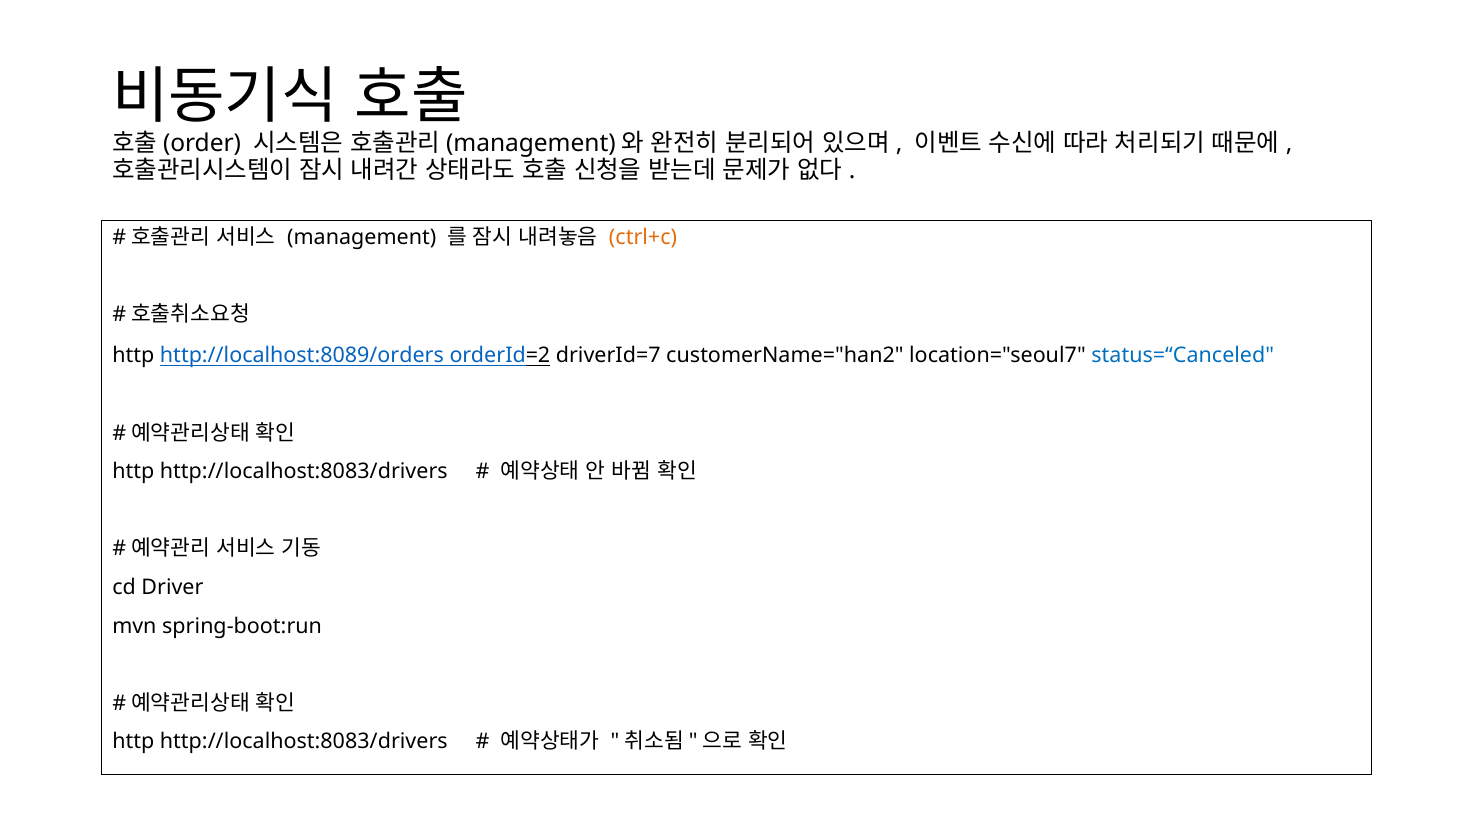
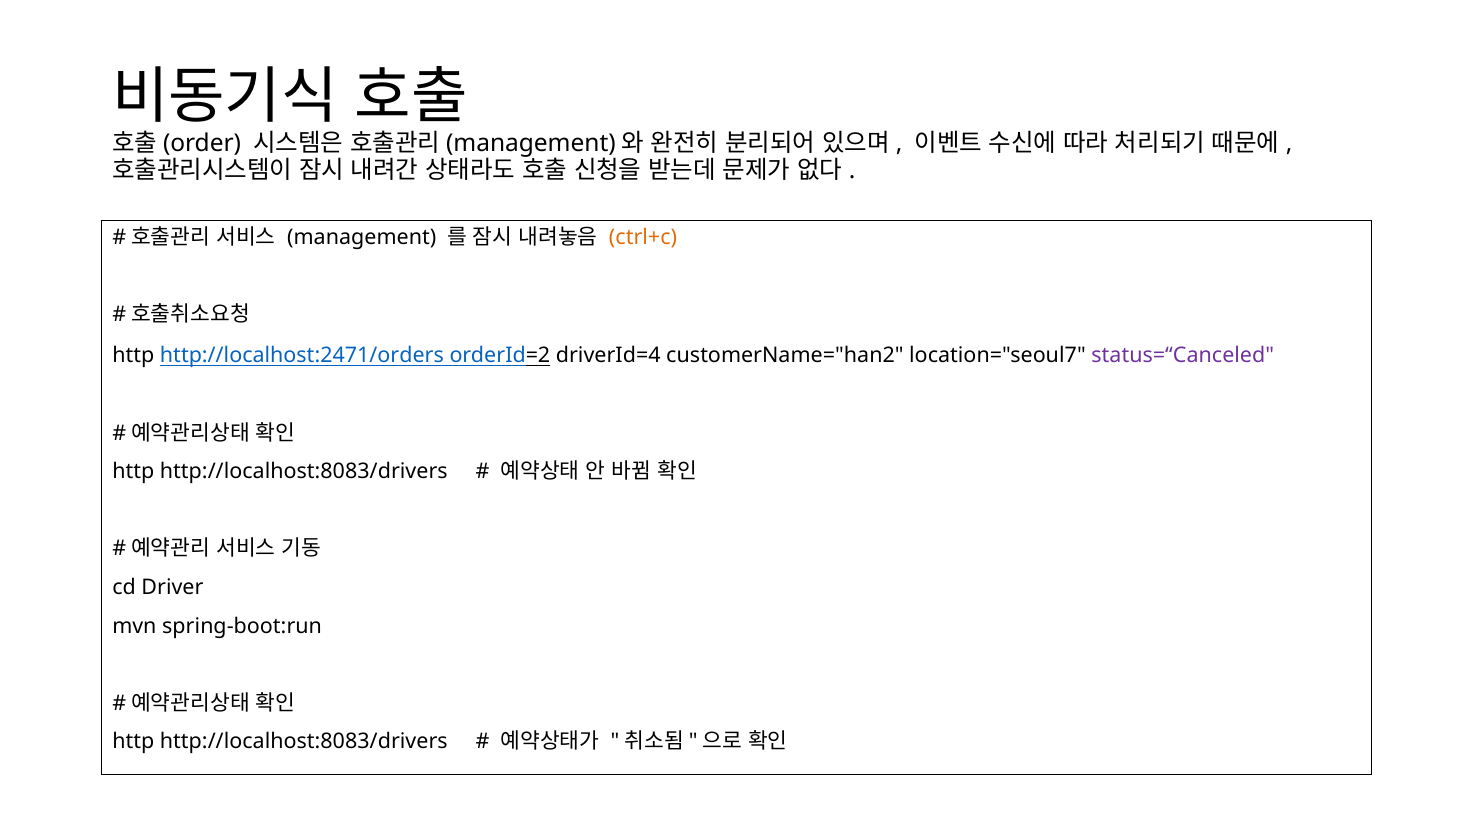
http://localhost:8089/orders: http://localhost:8089/orders -> http://localhost:2471/orders
driverId=7: driverId=7 -> driverId=4
status=“Canceled colour: blue -> purple
